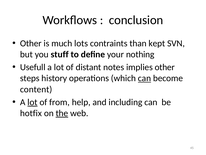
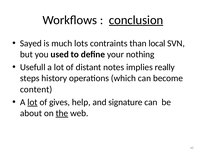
conclusion underline: none -> present
Other at (31, 43): Other -> Sayed
kept: kept -> local
stuff: stuff -> used
implies other: other -> really
can at (144, 78) underline: present -> none
from: from -> gives
including: including -> signature
hotfix: hotfix -> about
